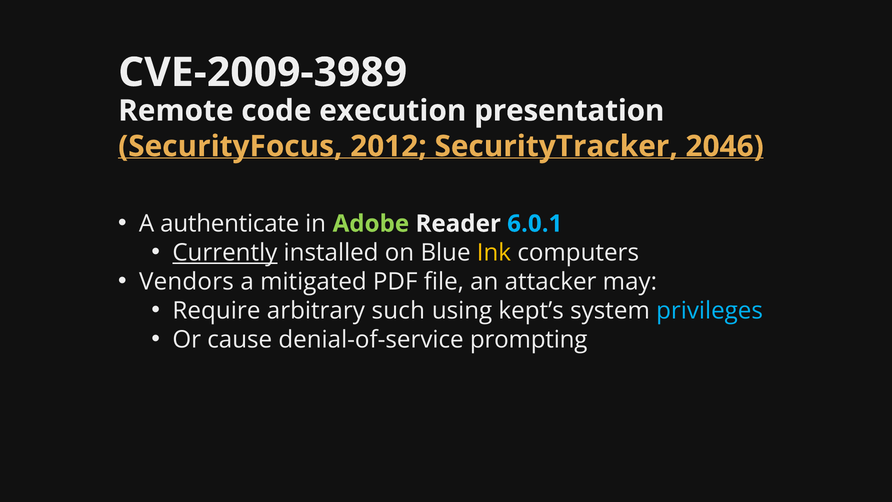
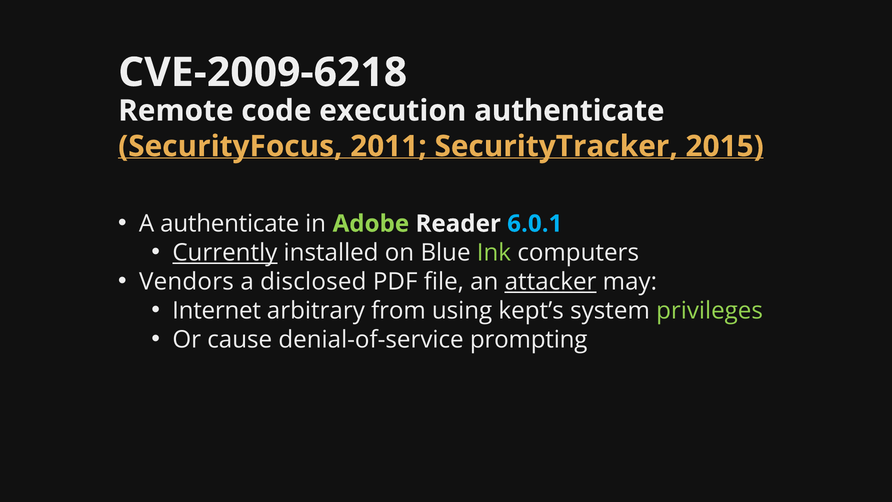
CVE-2009-3989: CVE-2009-3989 -> CVE-2009-6218
execution presentation: presentation -> authenticate
2012: 2012 -> 2011
2046: 2046 -> 2015
Ink colour: yellow -> light green
mitigated: mitigated -> disclosed
attacker underline: none -> present
Require: Require -> Internet
such: such -> from
privileges colour: light blue -> light green
